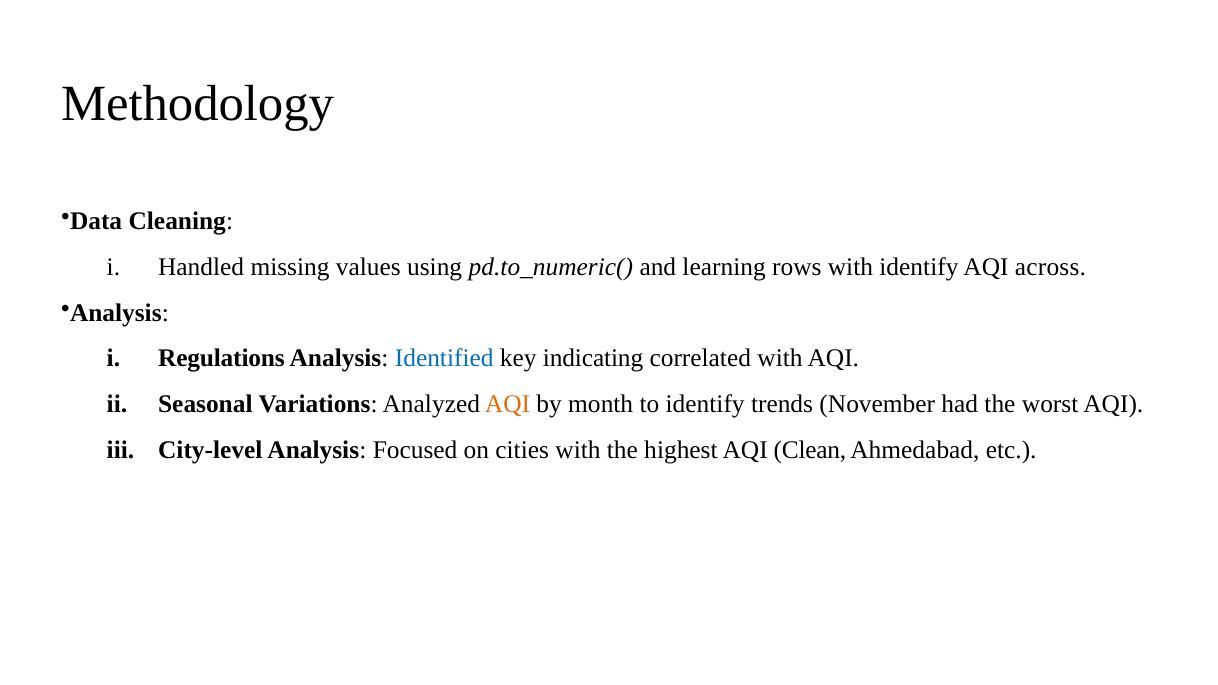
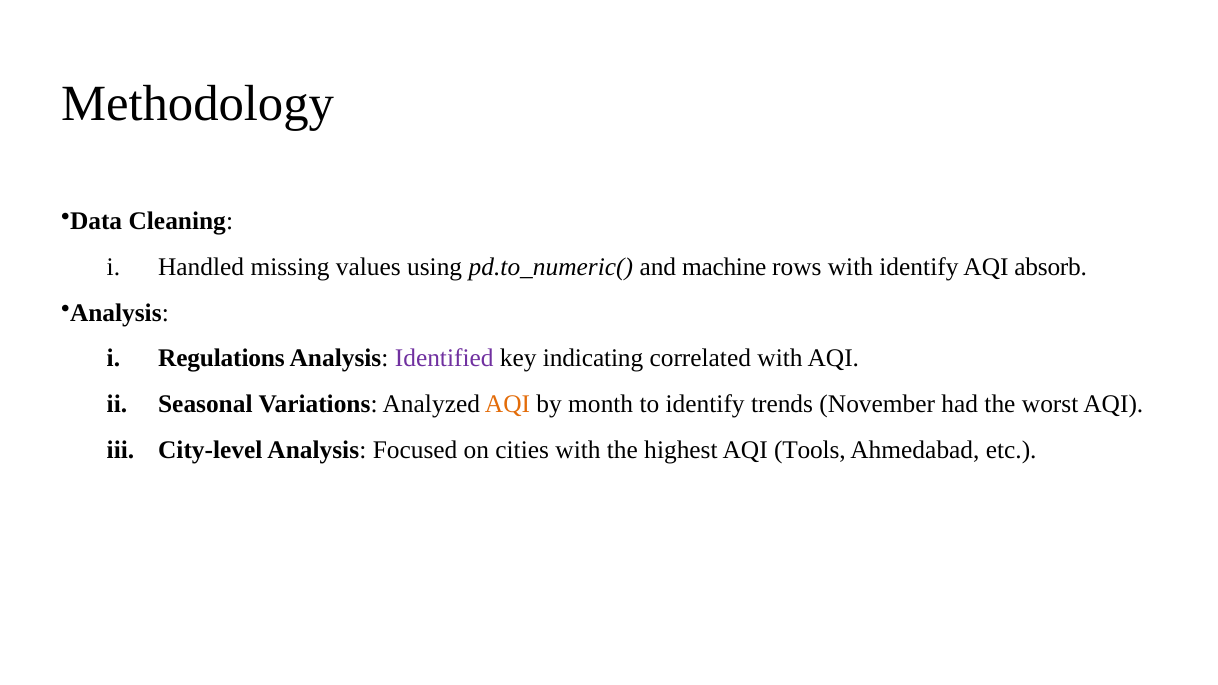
learning: learning -> machine
across: across -> absorb
Identified colour: blue -> purple
Clean: Clean -> Tools
